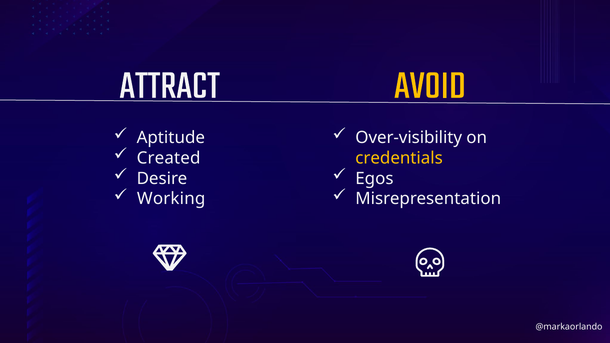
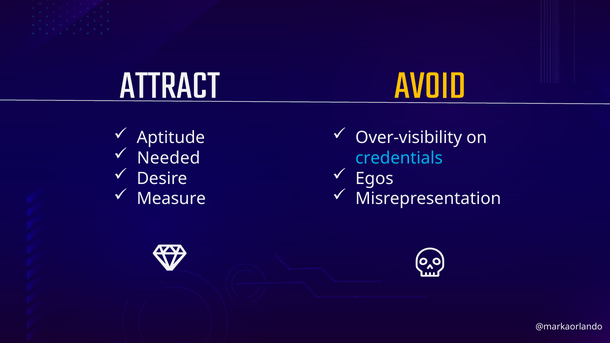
Created: Created -> Needed
credentials colour: yellow -> light blue
Working: Working -> Measure
